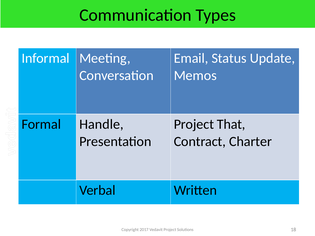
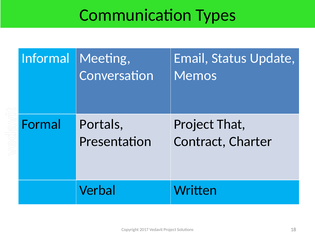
Handle: Handle -> Portals
